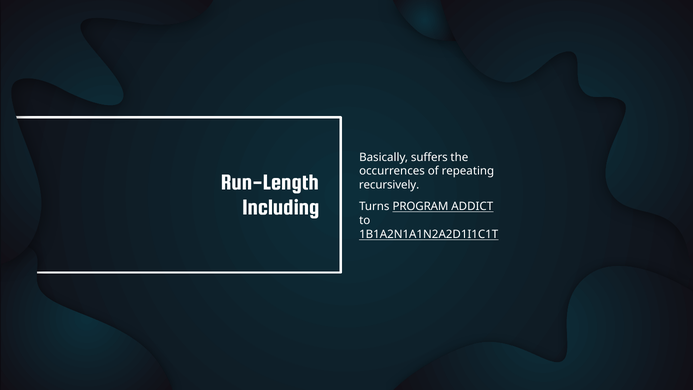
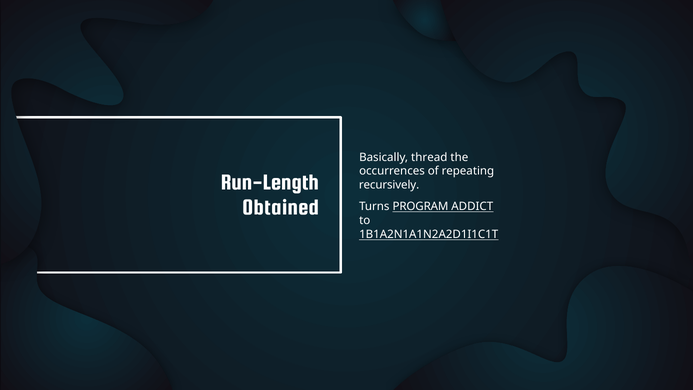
suffers: suffers -> thread
Including: Including -> Obtained
